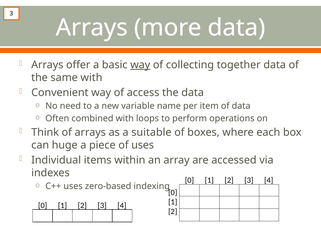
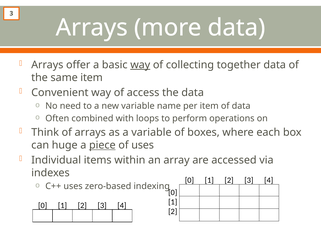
same with: with -> item
a suitable: suitable -> variable
piece underline: none -> present
